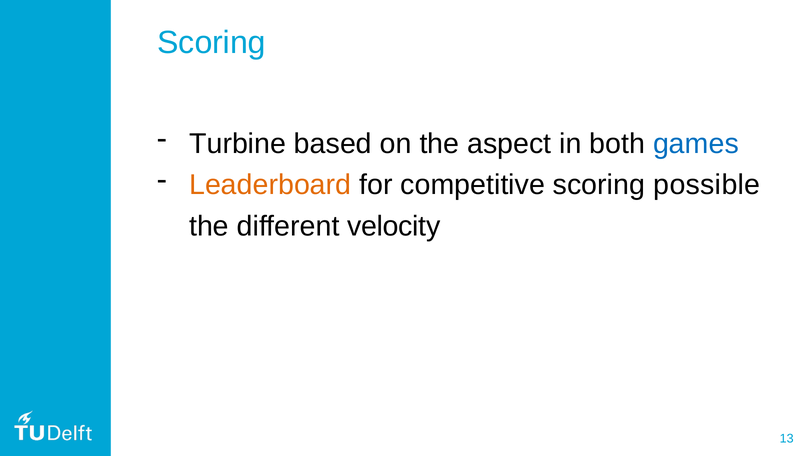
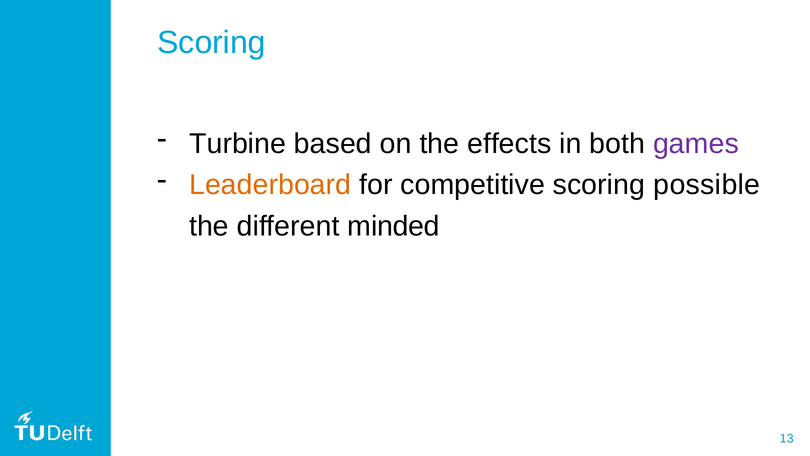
aspect: aspect -> effects
games colour: blue -> purple
velocity: velocity -> minded
